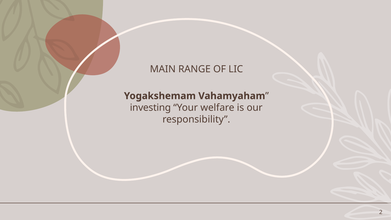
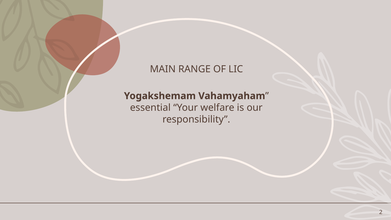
investing: investing -> essential
